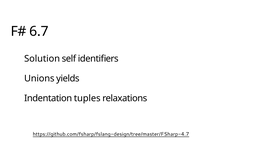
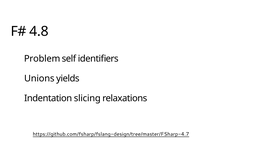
6.7: 6.7 -> 4.8
Solution: Solution -> Problem
tuples: tuples -> slicing
